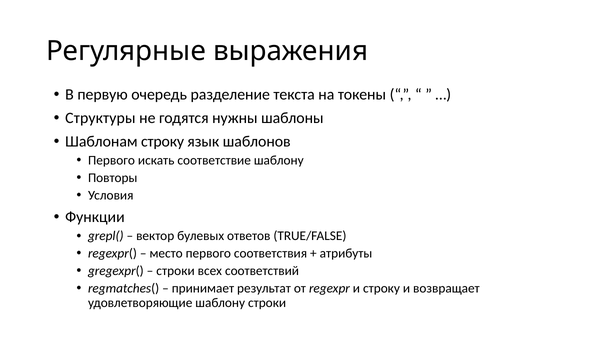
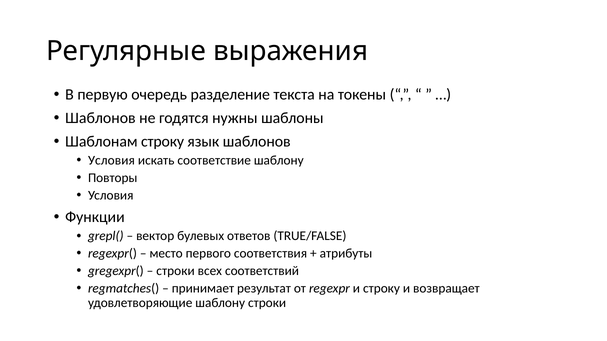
Структуры at (100, 118): Структуры -> Шаблонов
Первого at (111, 161): Первого -> Условия
